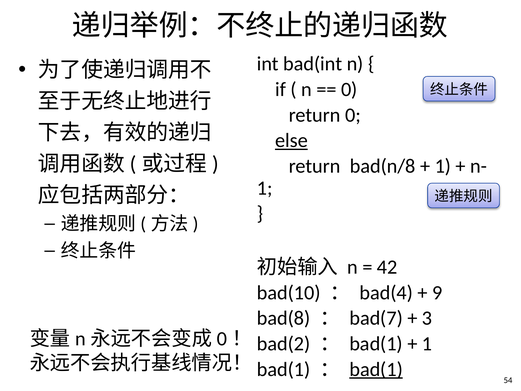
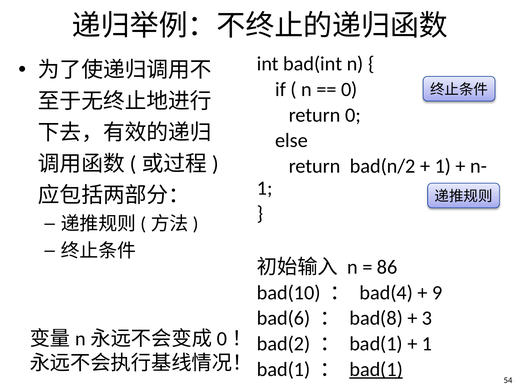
else underline: present -> none
bad(n/8: bad(n/8 -> bad(n/2
42: 42 -> 86
bad(8: bad(8 -> bad(6
bad(7: bad(7 -> bad(8
